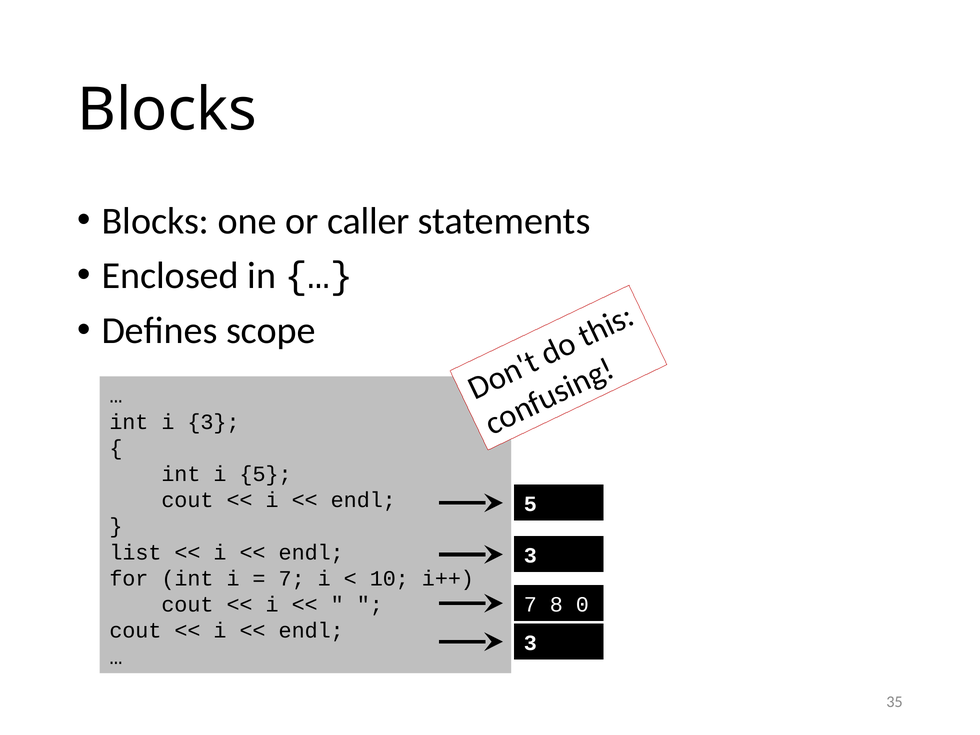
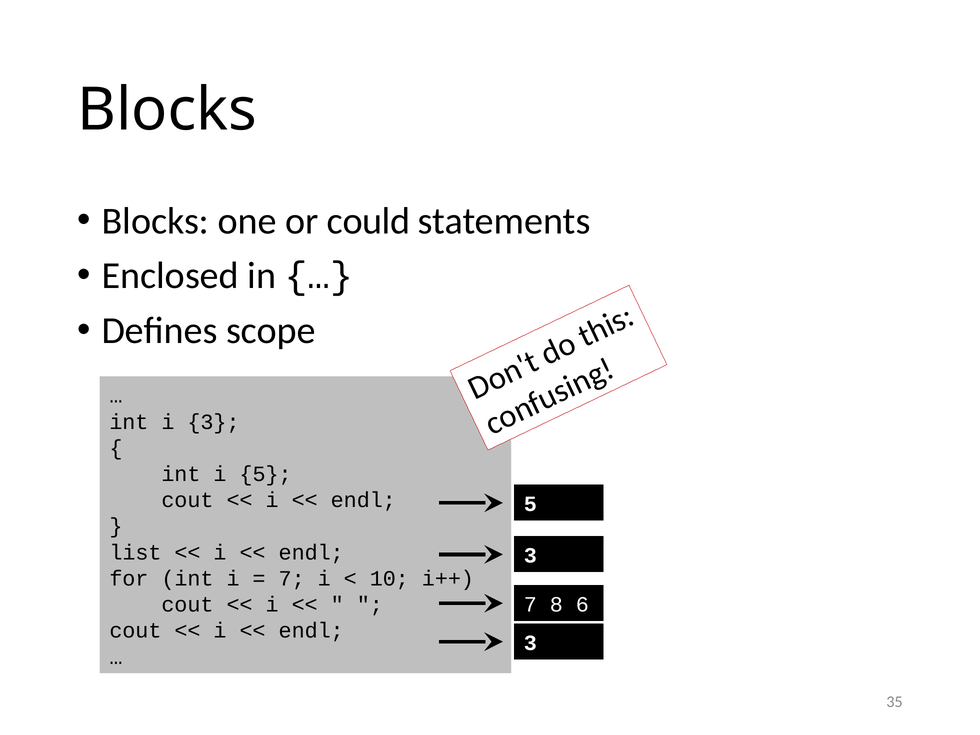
caller: caller -> could
0: 0 -> 6
